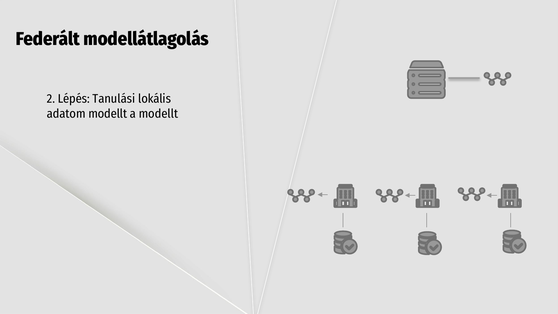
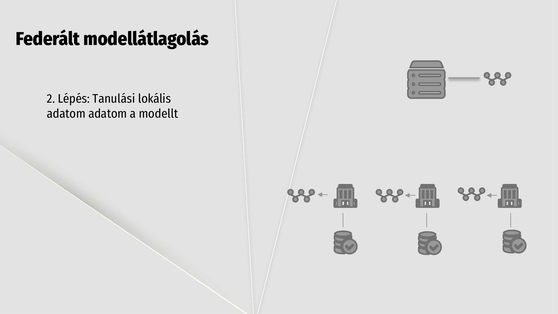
adatom modellt: modellt -> adatom
